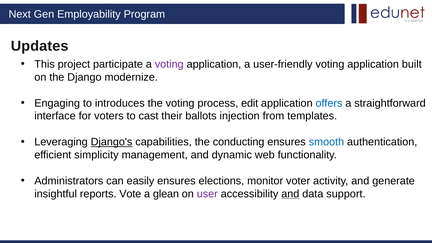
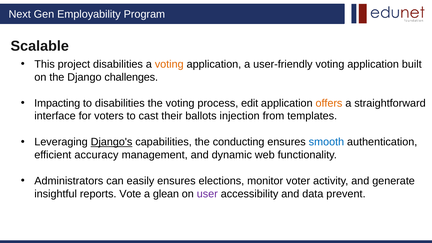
Updates: Updates -> Scalable
project participate: participate -> disabilities
voting at (169, 64) colour: purple -> orange
modernize: modernize -> challenges
Engaging: Engaging -> Impacting
to introduces: introduces -> disabilities
offers colour: blue -> orange
simplicity: simplicity -> accuracy
and at (290, 194) underline: present -> none
support: support -> prevent
